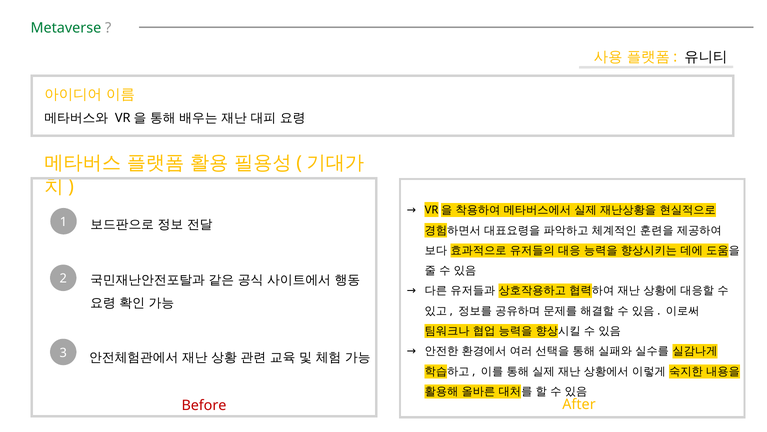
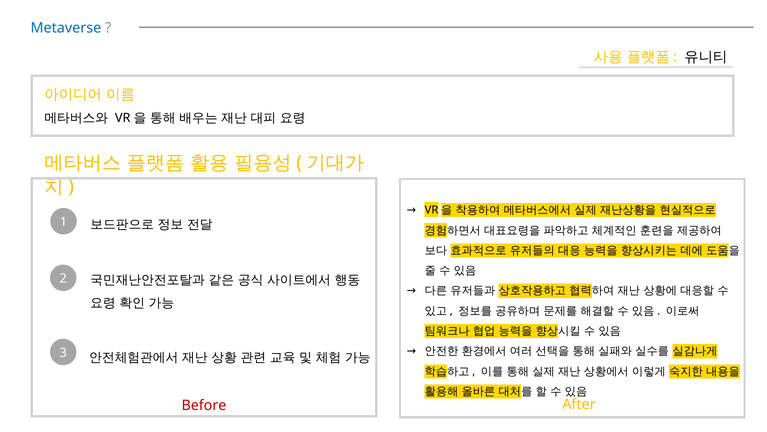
Metaverse colour: green -> blue
